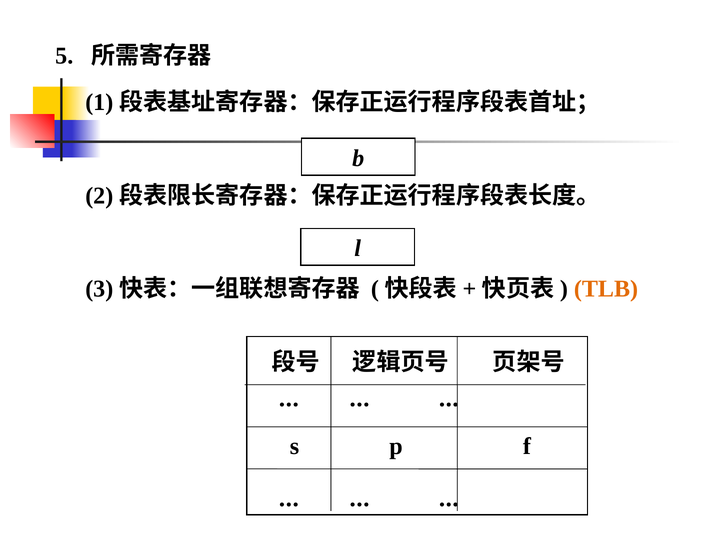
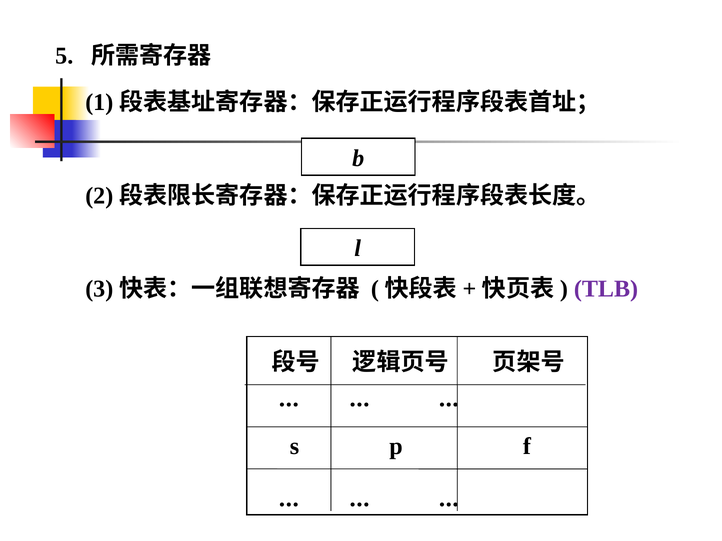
TLB colour: orange -> purple
